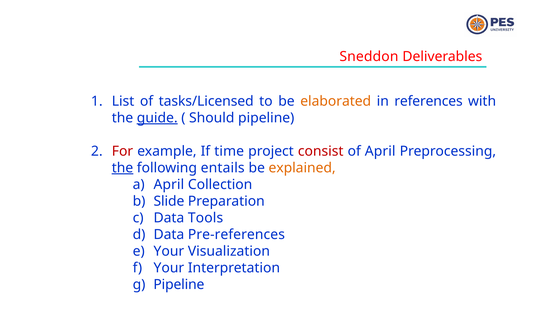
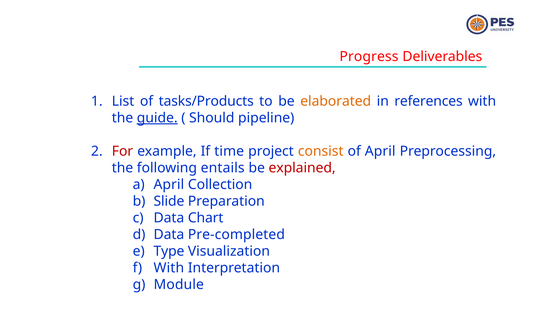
Sneddon: Sneddon -> Progress
tasks/Licensed: tasks/Licensed -> tasks/Products
consist colour: red -> orange
the at (123, 168) underline: present -> none
explained colour: orange -> red
Tools: Tools -> Chart
Pre-references: Pre-references -> Pre-completed
Your at (169, 251): Your -> Type
Your at (169, 268): Your -> With
Pipeline at (179, 284): Pipeline -> Module
